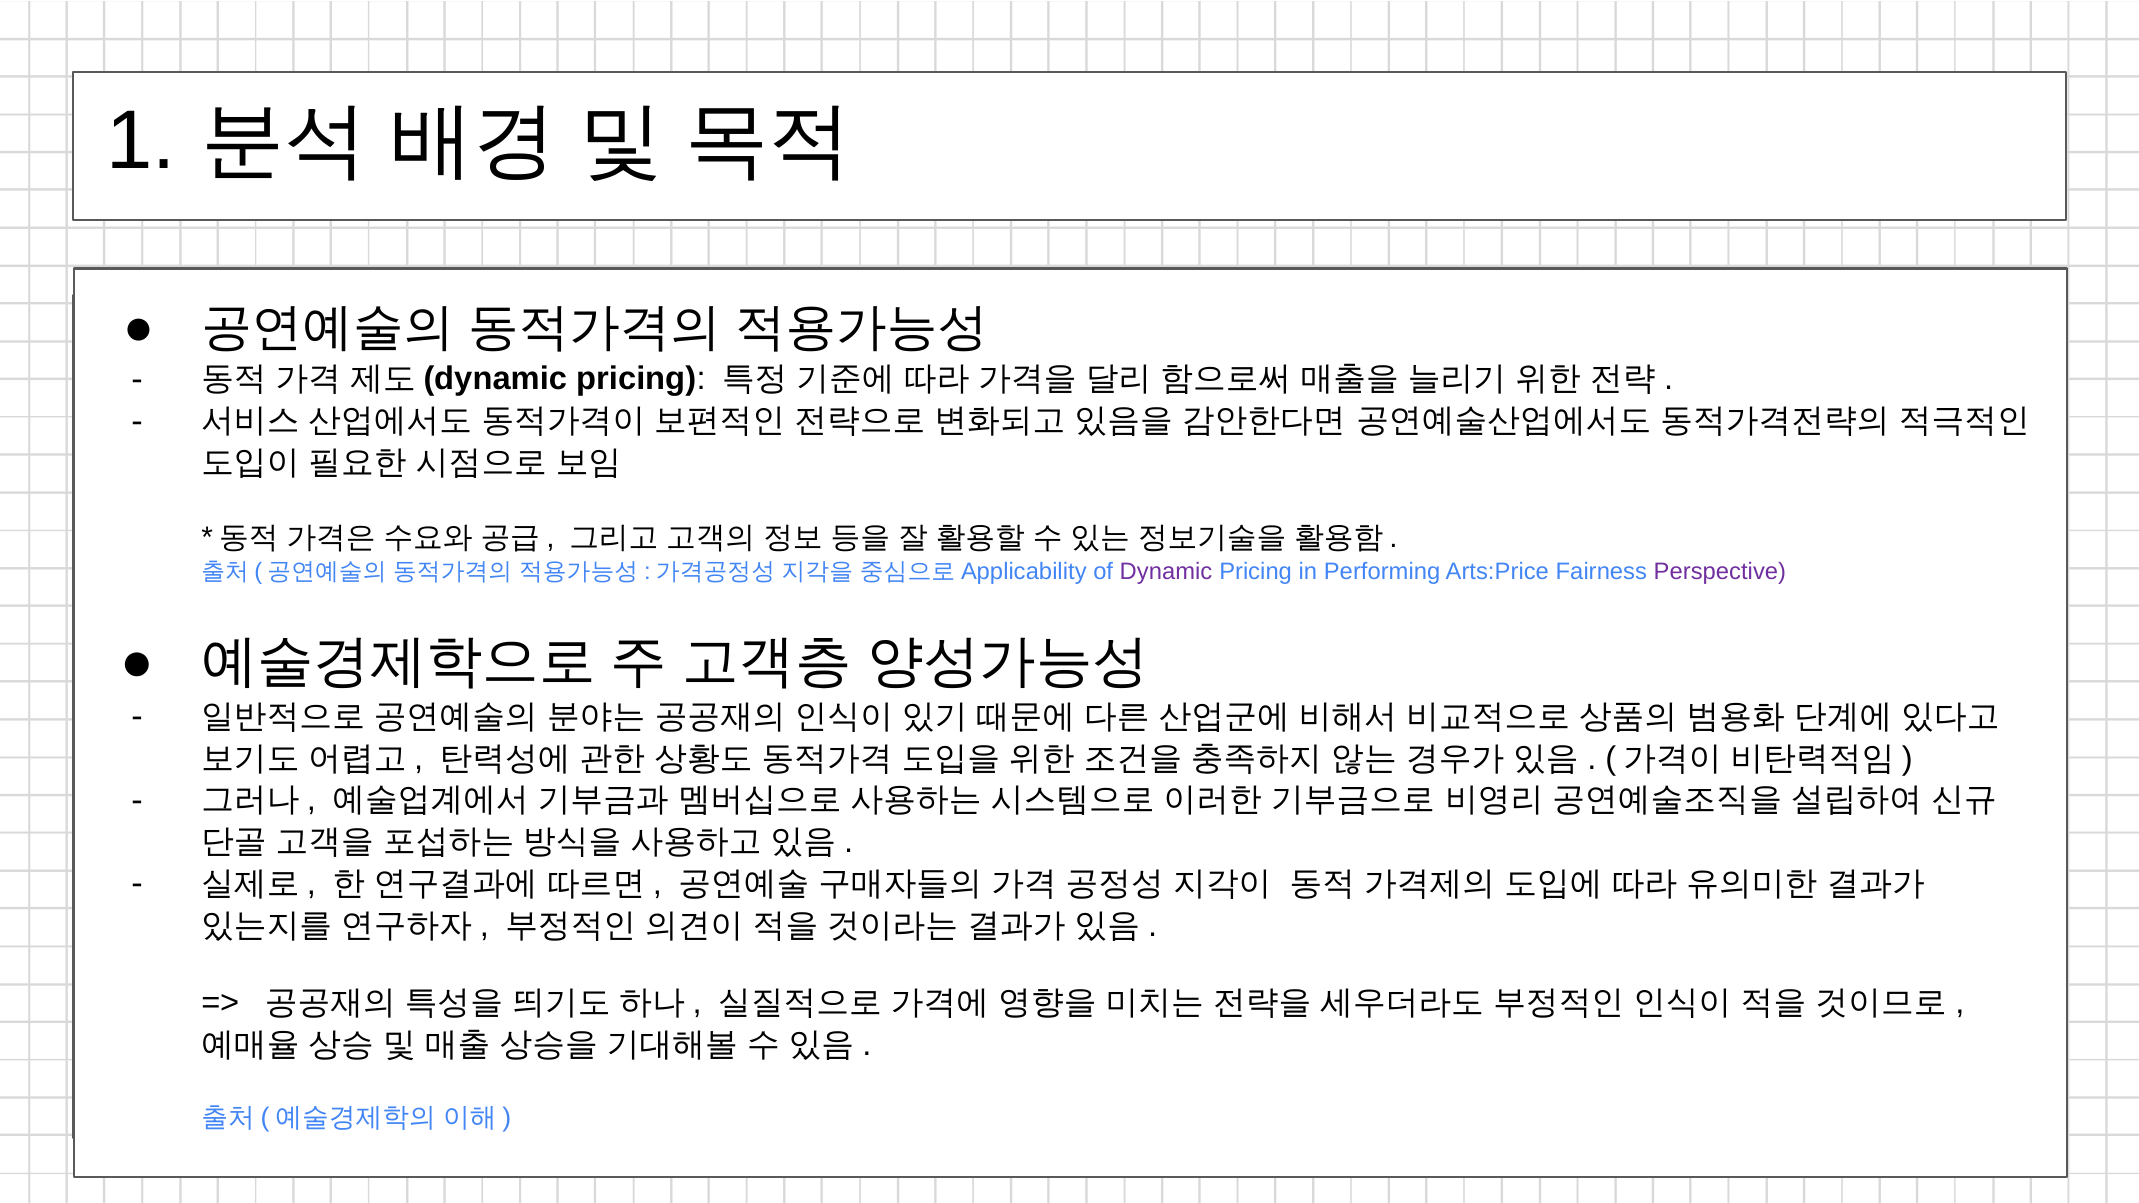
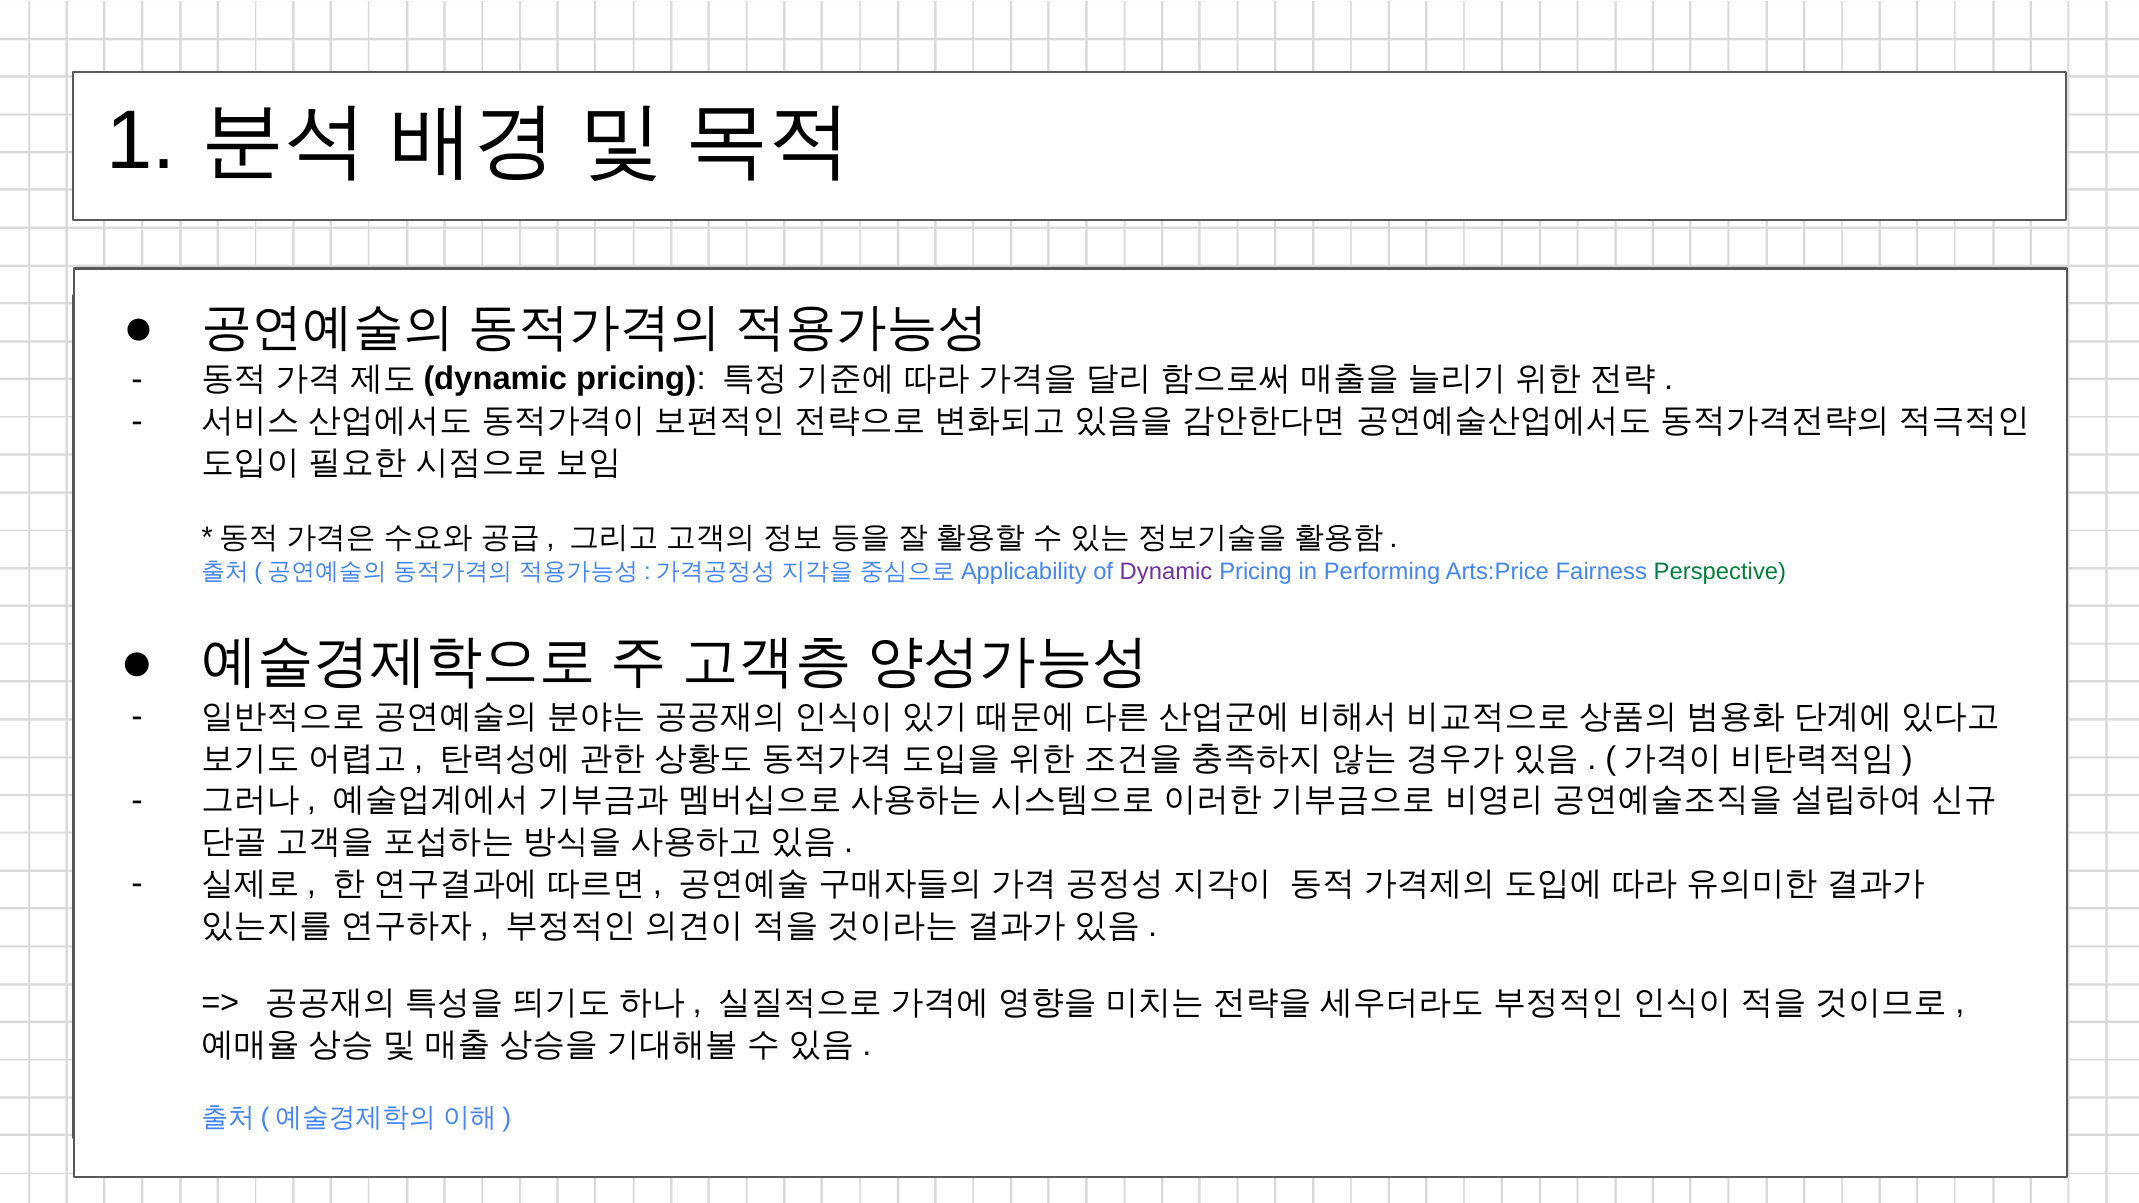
Perspective colour: purple -> green
